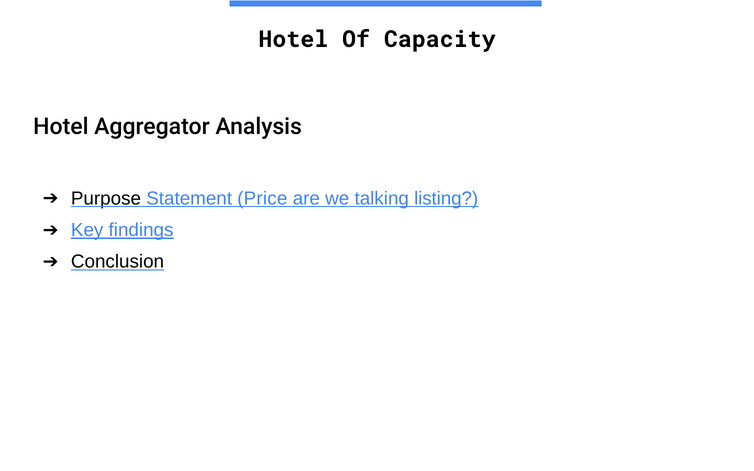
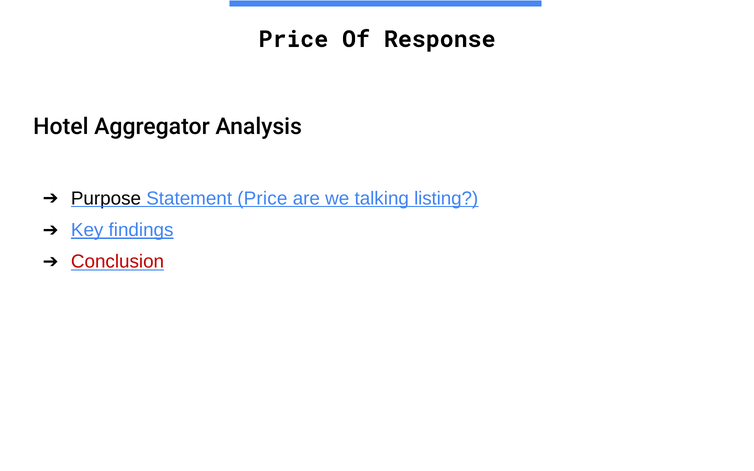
Hotel at (293, 39): Hotel -> Price
Capacity: Capacity -> Response
Conclusion colour: black -> red
